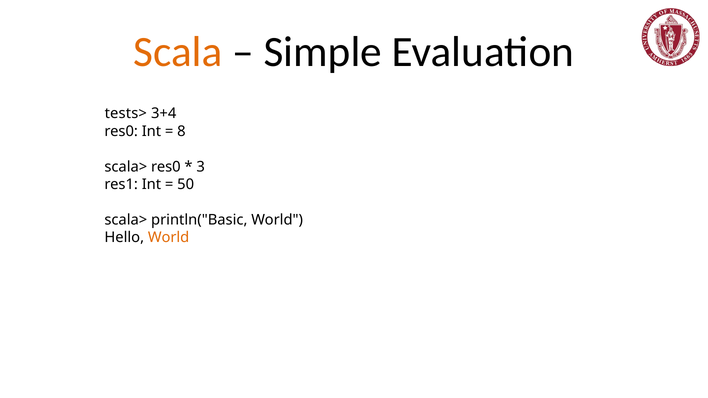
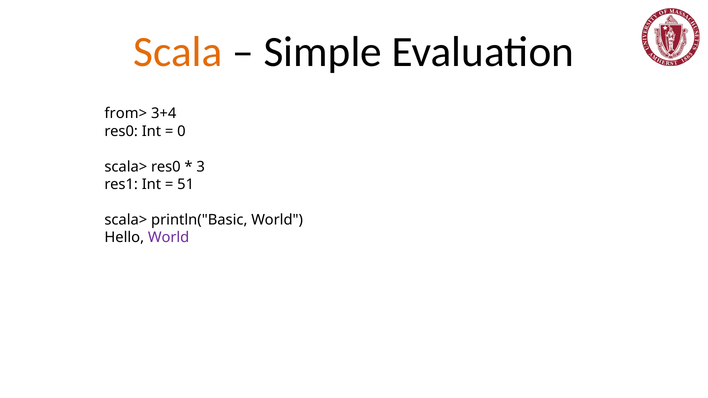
tests>: tests> -> from>
8: 8 -> 0
50: 50 -> 51
World at (169, 238) colour: orange -> purple
